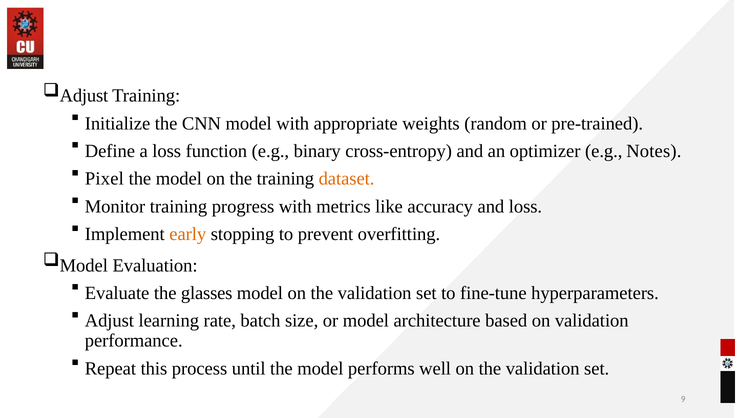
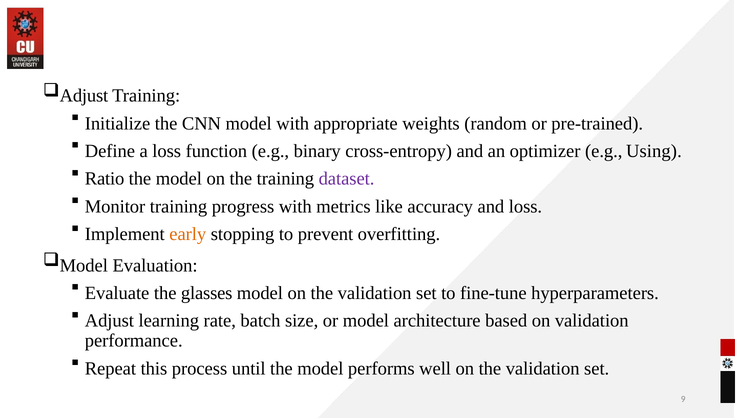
Notes: Notes -> Using
Pixel: Pixel -> Ratio
dataset colour: orange -> purple
